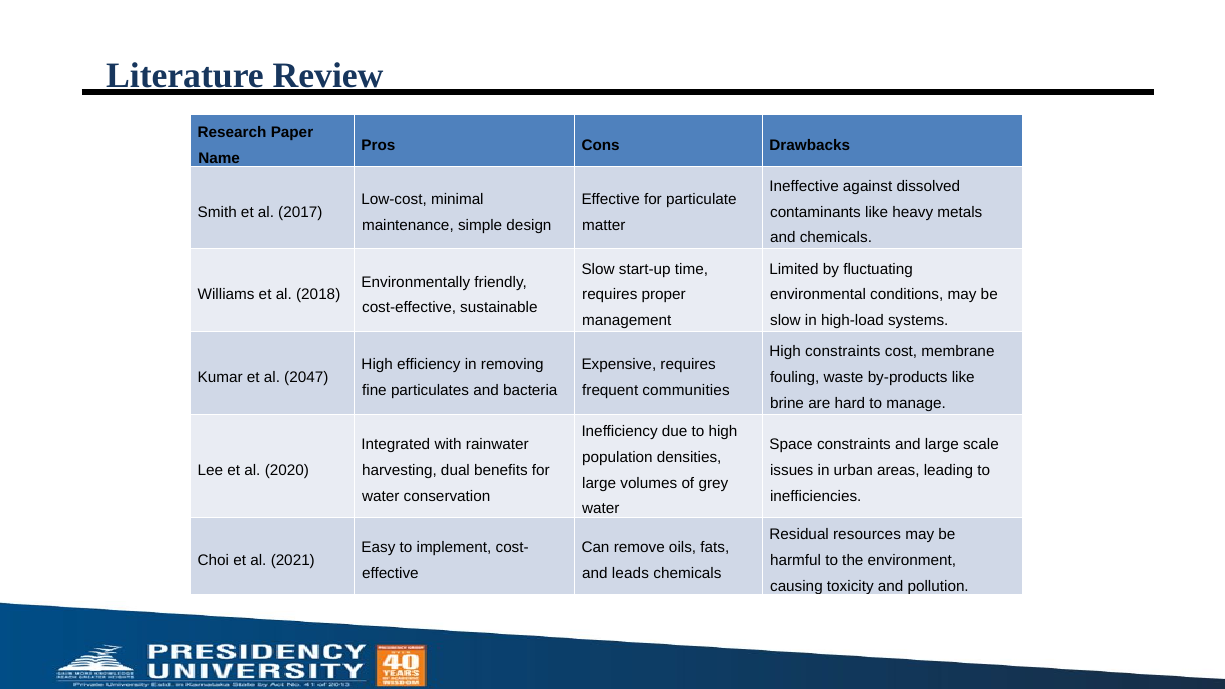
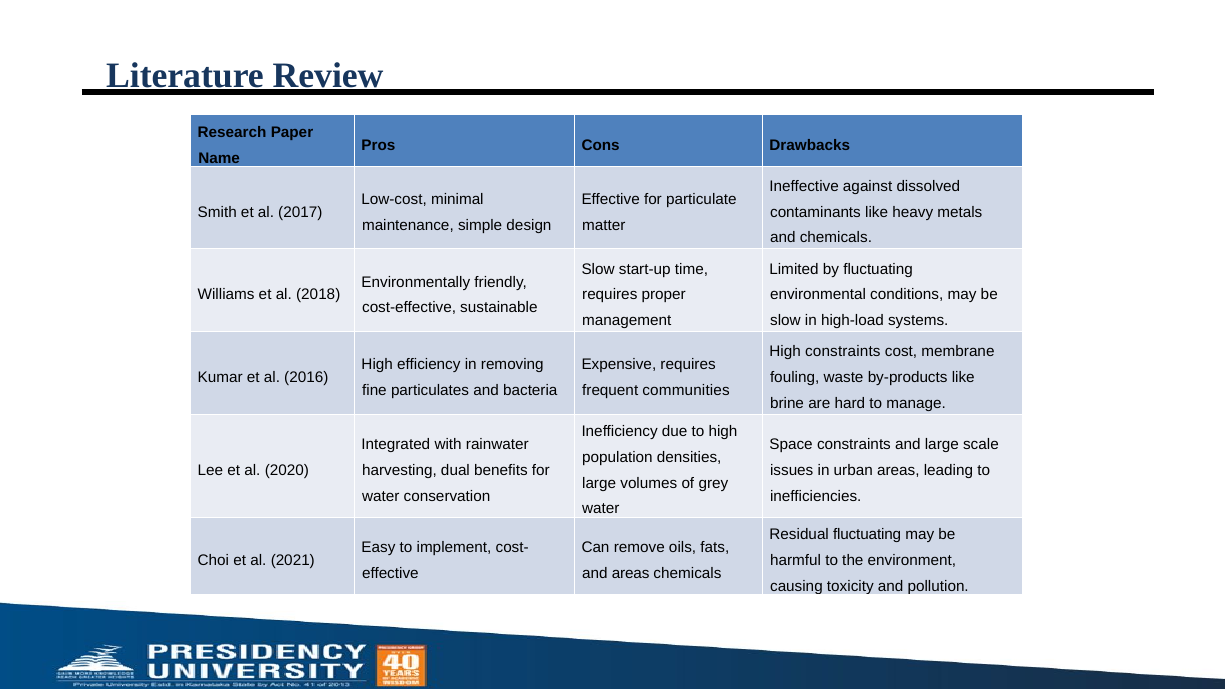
2047: 2047 -> 2016
Residual resources: resources -> fluctuating
and leads: leads -> areas
